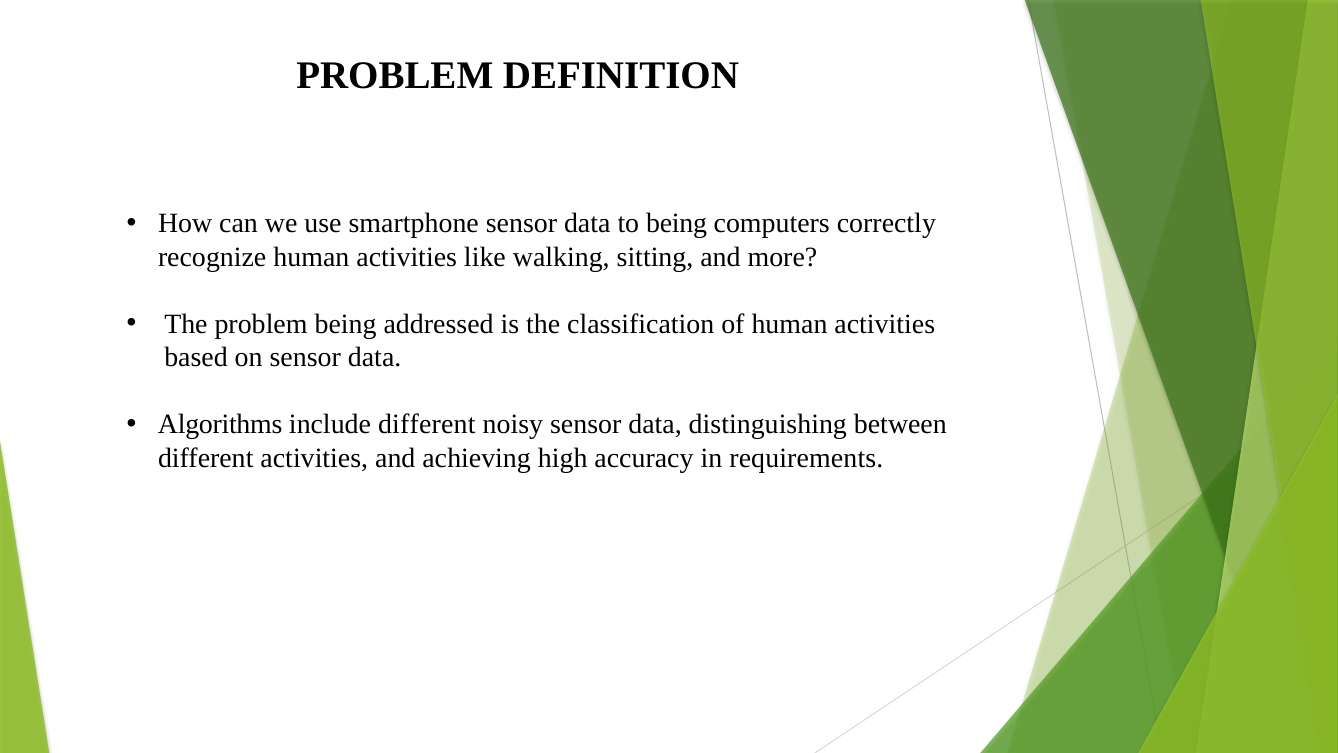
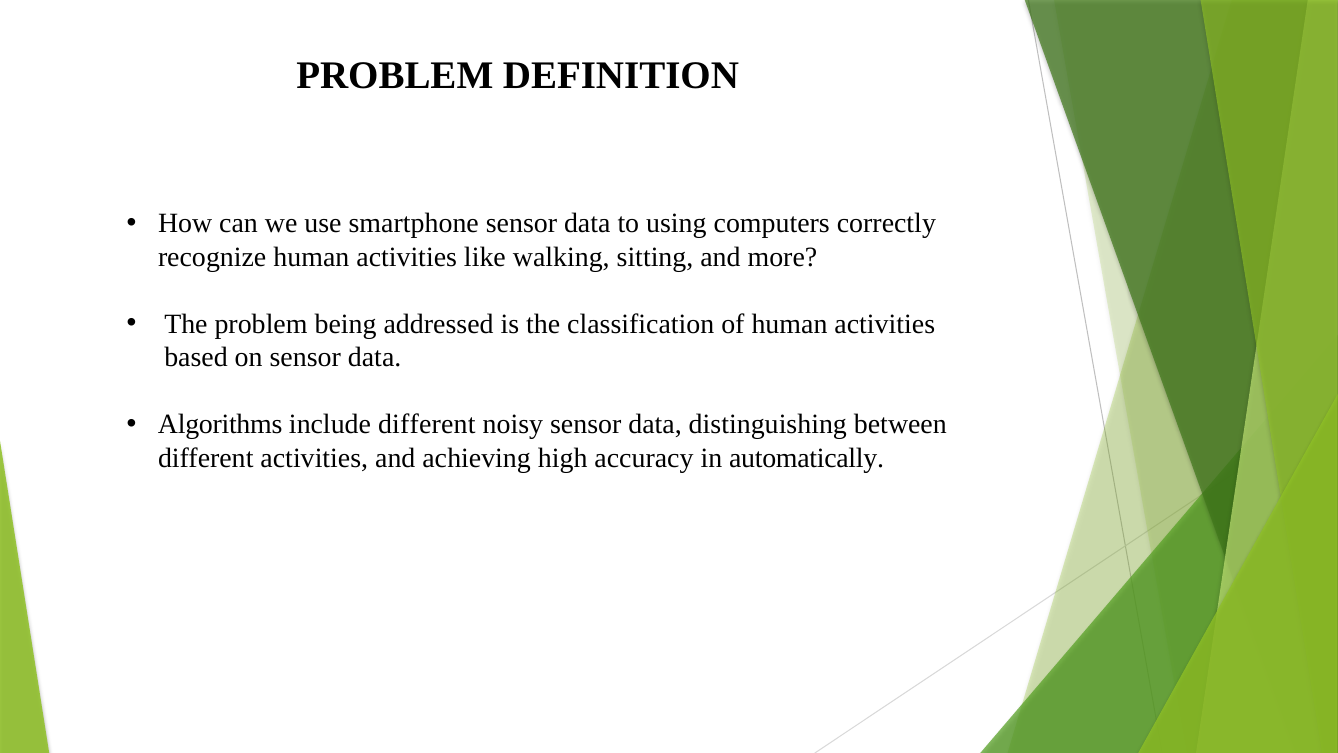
to being: being -> using
requirements: requirements -> automatically
